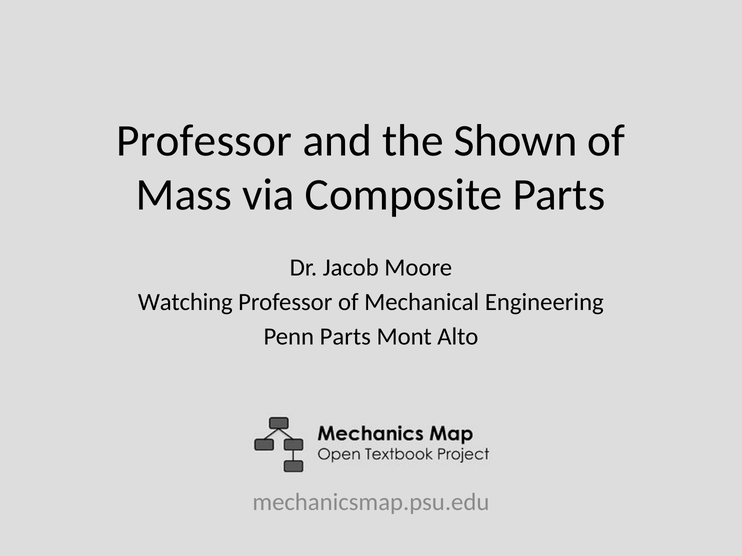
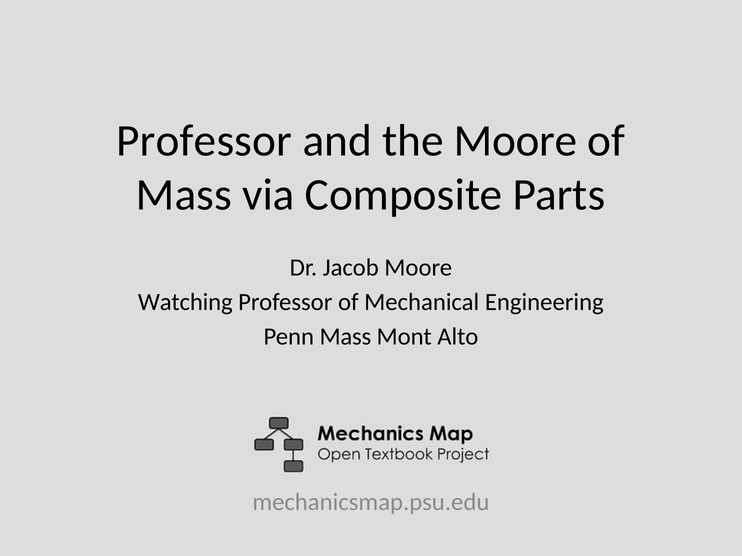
the Shown: Shown -> Moore
Penn Parts: Parts -> Mass
